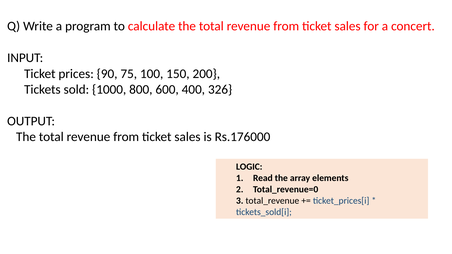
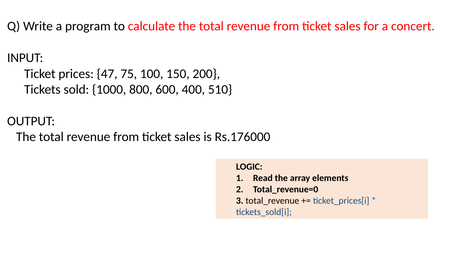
90: 90 -> 47
326: 326 -> 510
